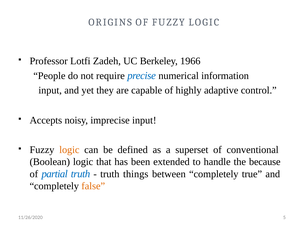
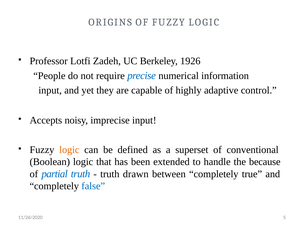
1966: 1966 -> 1926
things: things -> drawn
false colour: orange -> blue
